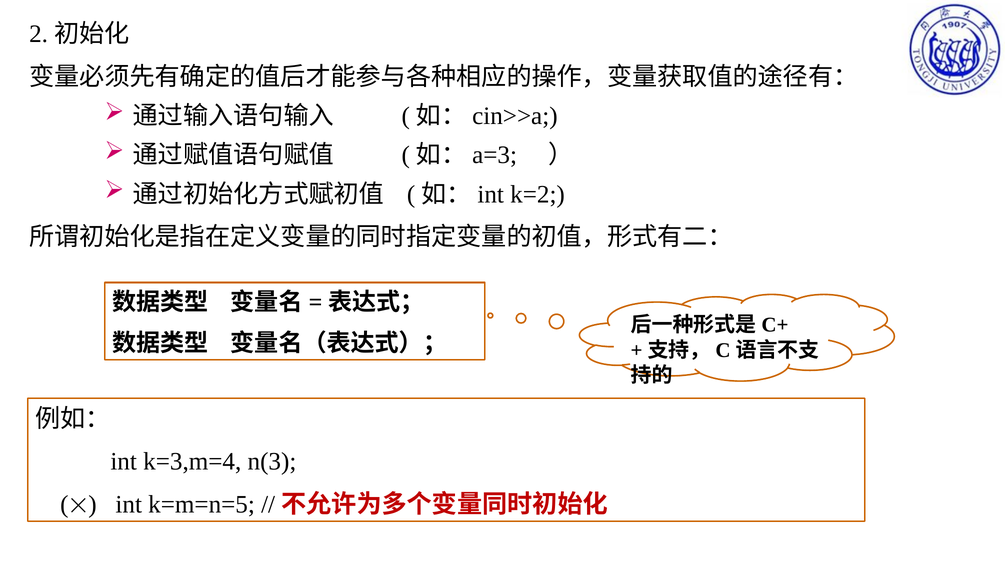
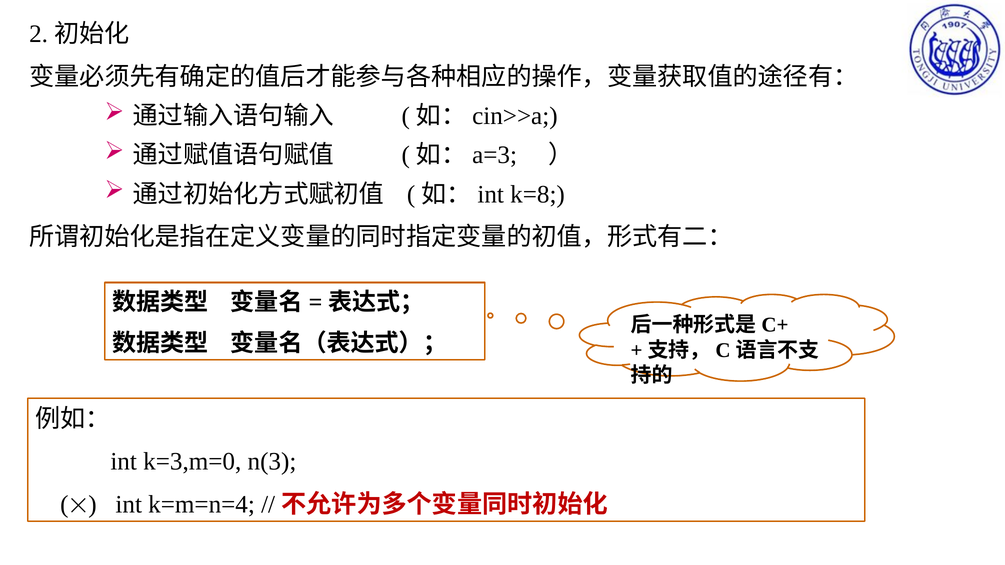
k=2: k=2 -> k=8
k=3,m=4: k=3,m=4 -> k=3,m=0
k=m=n=5: k=m=n=5 -> k=m=n=4
